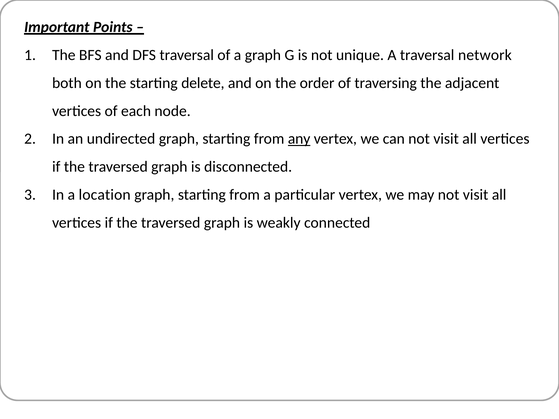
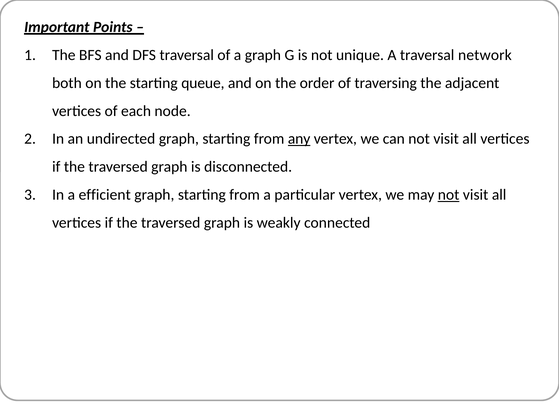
delete: delete -> queue
location: location -> efficient
not at (449, 195) underline: none -> present
